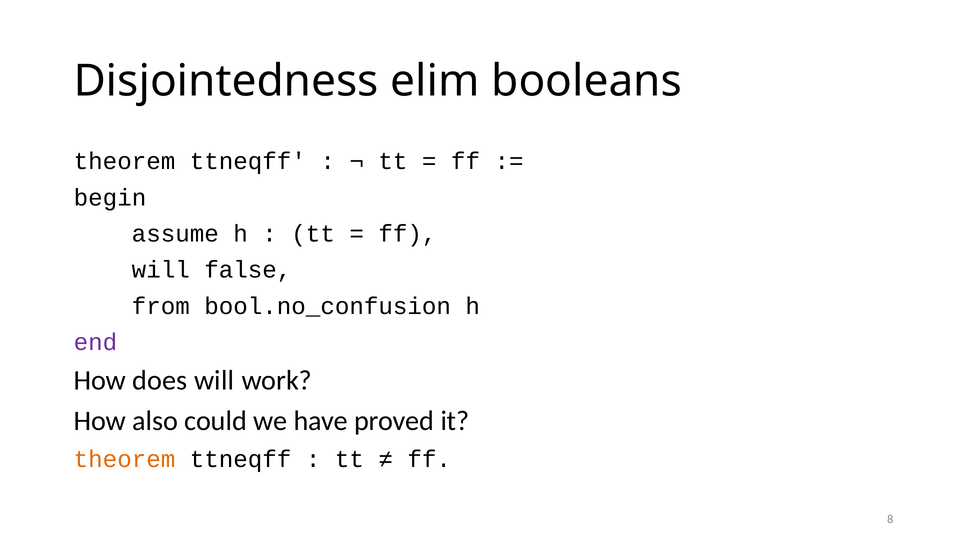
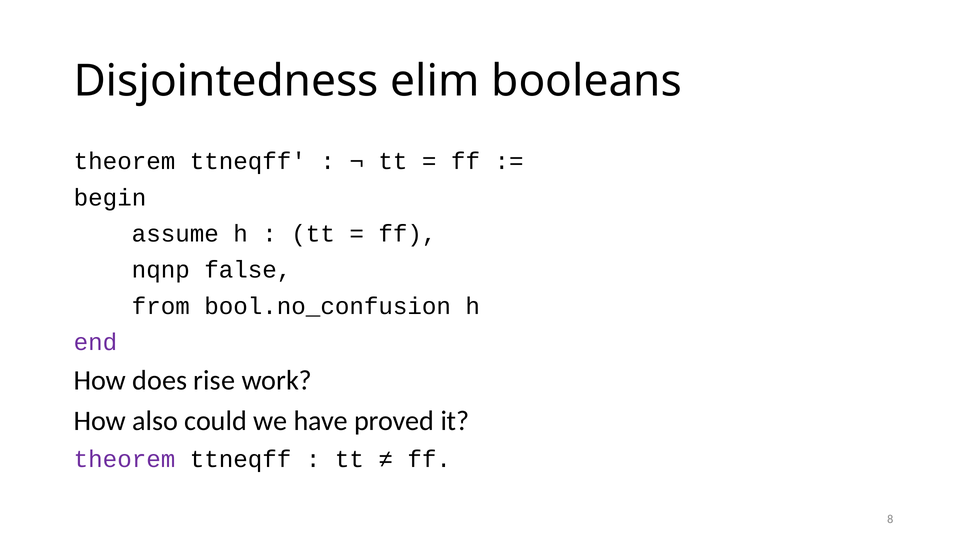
will at (161, 270): will -> nqnp
does will: will -> rise
theorem at (125, 459) colour: orange -> purple
